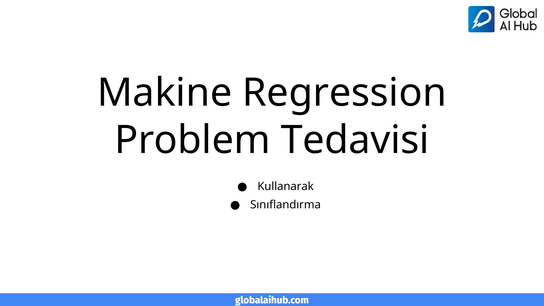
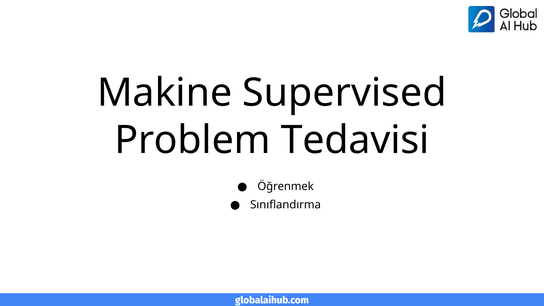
Regression: Regression -> Supervised
Kullanarak: Kullanarak -> Öğrenmek
